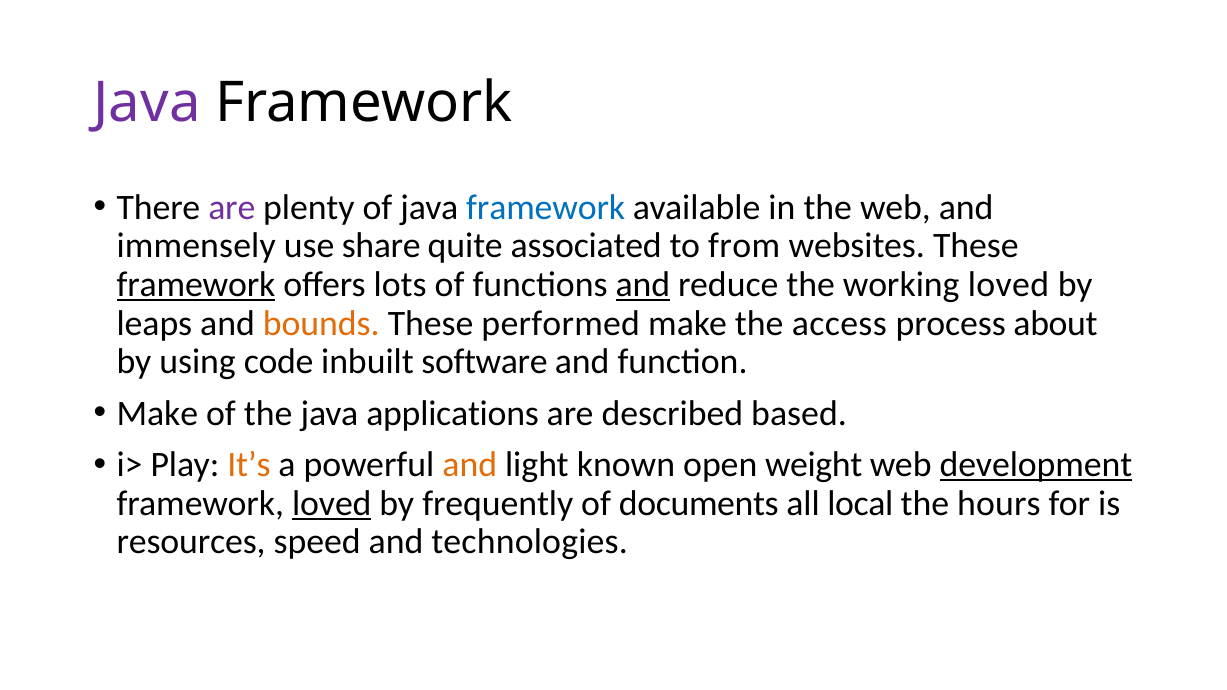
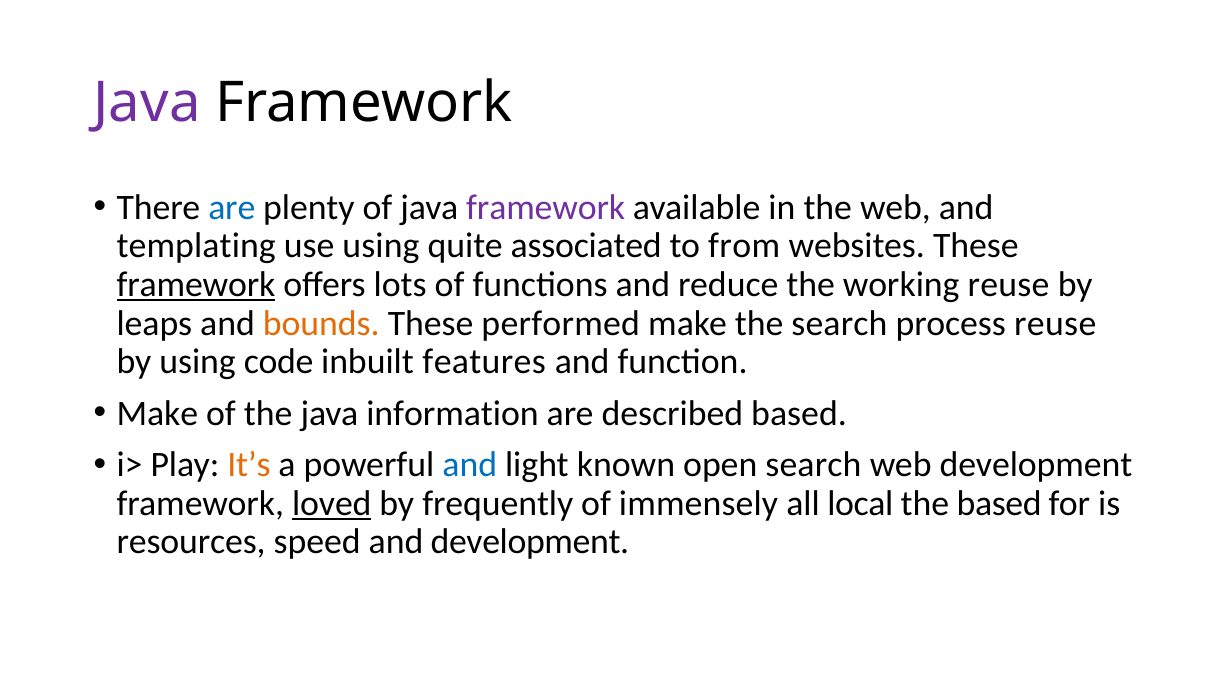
are at (232, 207) colour: purple -> blue
framework at (546, 207) colour: blue -> purple
immensely: immensely -> templating
use share: share -> using
and at (643, 285) underline: present -> none
working loved: loved -> reuse
the access: access -> search
process about: about -> reuse
software: software -> features
applications: applications -> information
and at (470, 465) colour: orange -> blue
open weight: weight -> search
development at (1036, 465) underline: present -> none
documents: documents -> immensely
the hours: hours -> based
and technologies: technologies -> development
